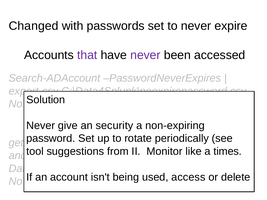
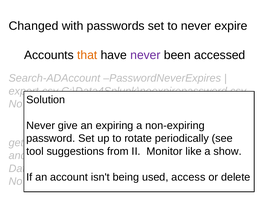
that colour: purple -> orange
security: security -> expiring
times: times -> show
